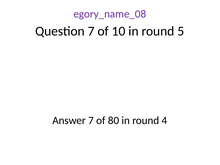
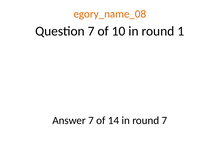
egory_name_08 colour: purple -> orange
5: 5 -> 1
80: 80 -> 14
round 4: 4 -> 7
